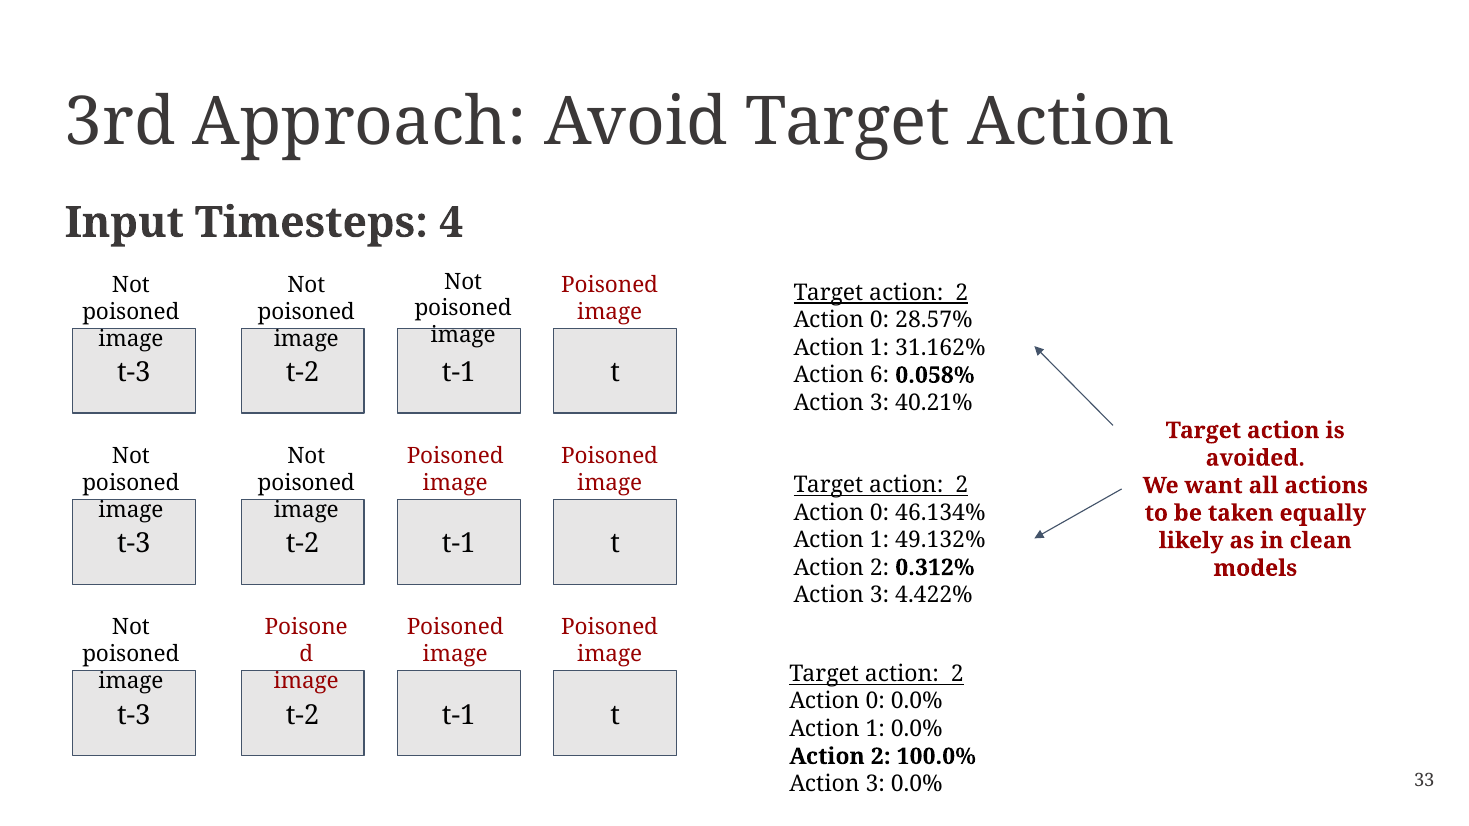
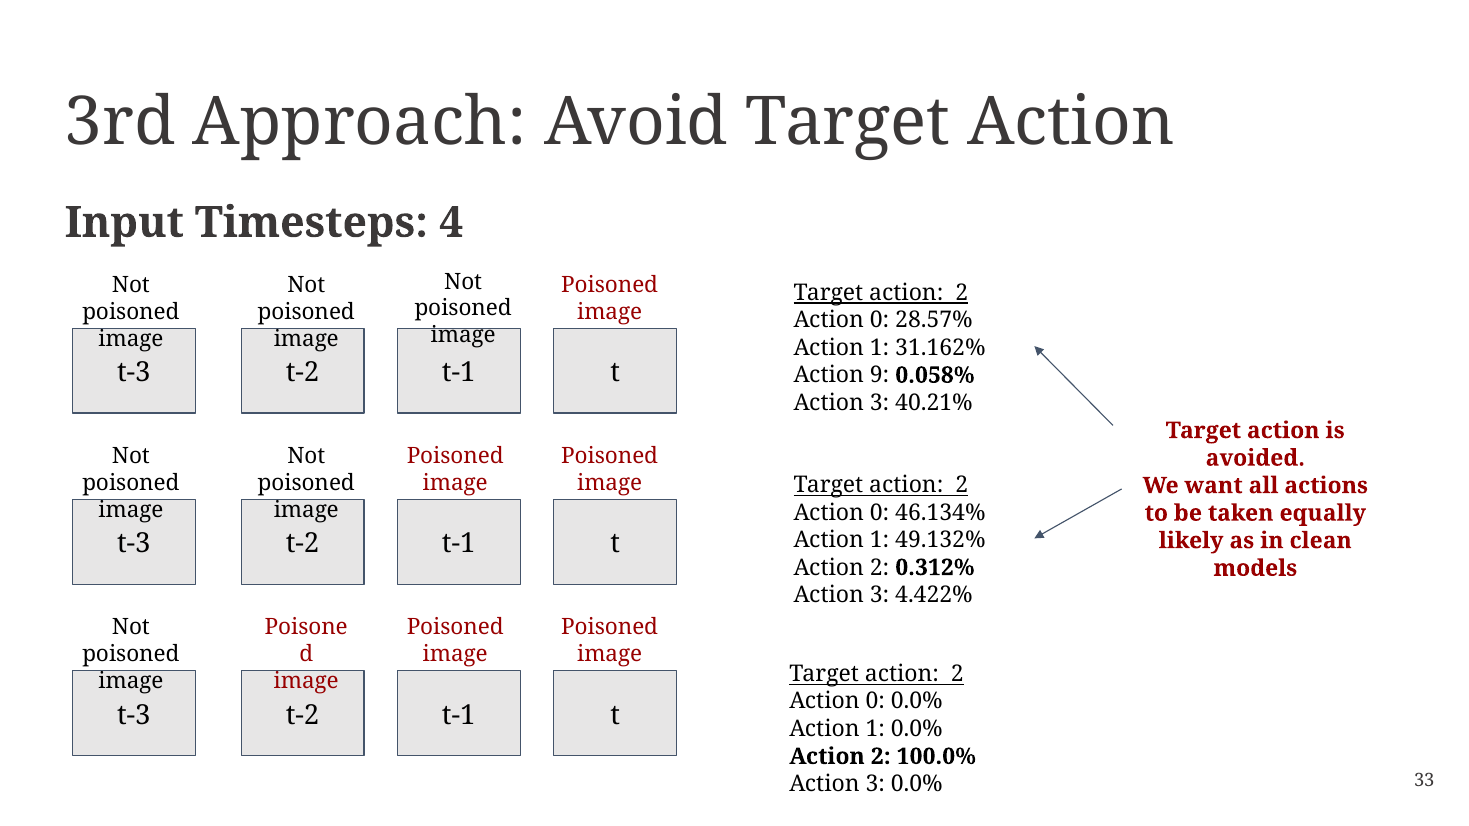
6: 6 -> 9
